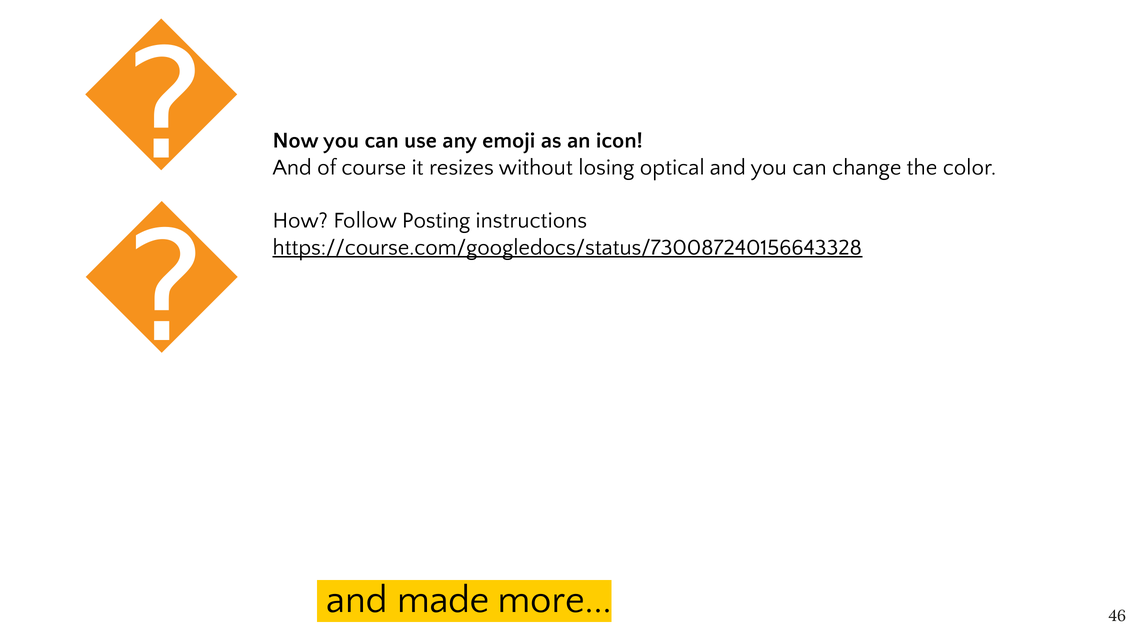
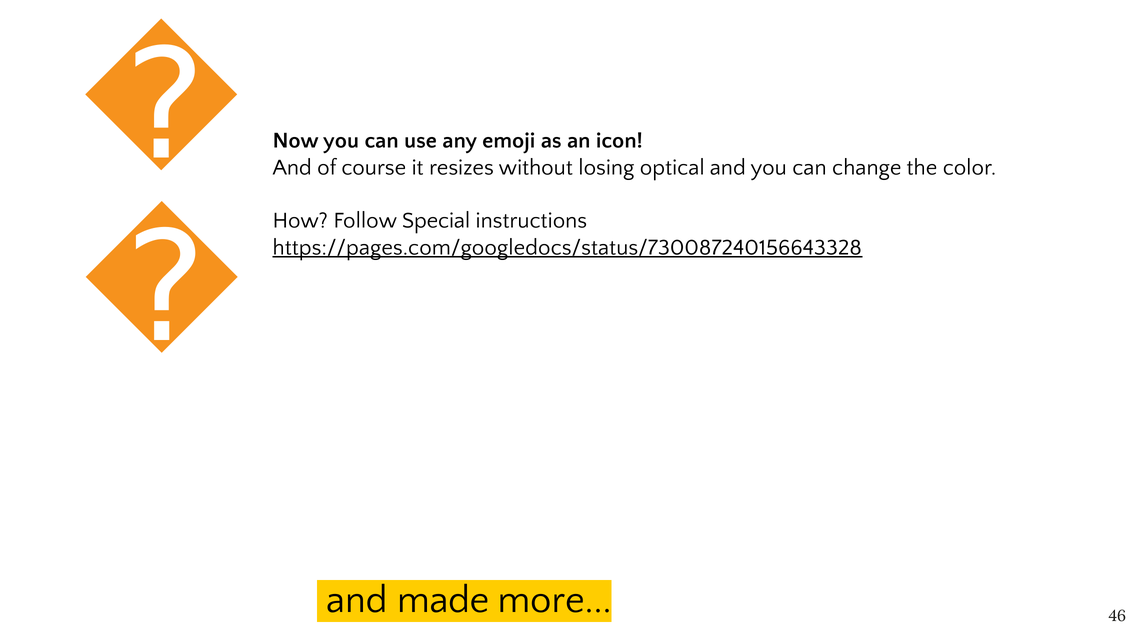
Posting: Posting -> Special
https://course.com/googledocs/status/730087240156643328: https://course.com/googledocs/status/730087240156643328 -> https://pages.com/googledocs/status/730087240156643328
